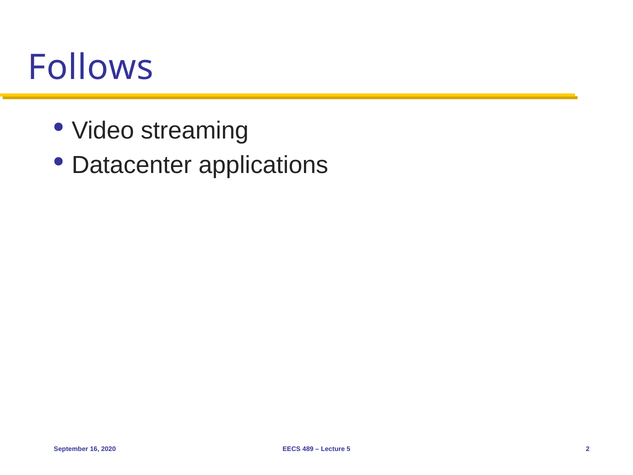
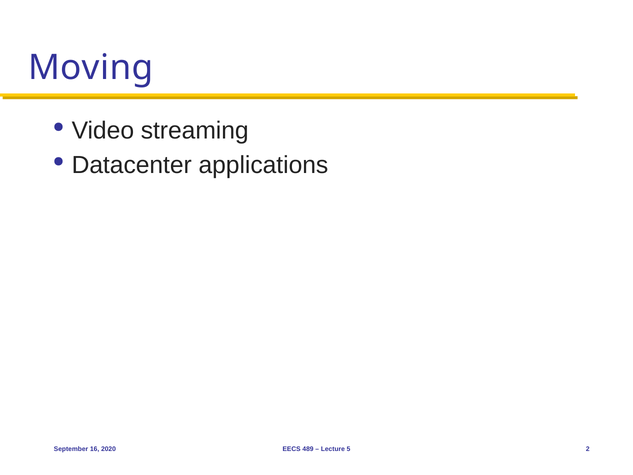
Follows: Follows -> Moving
